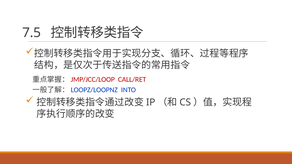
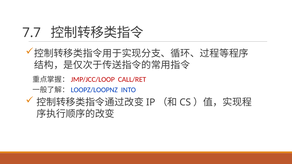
7.5: 7.5 -> 7.7
